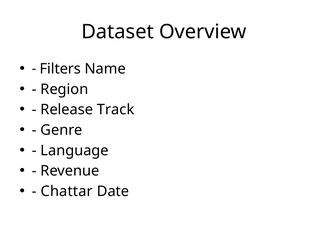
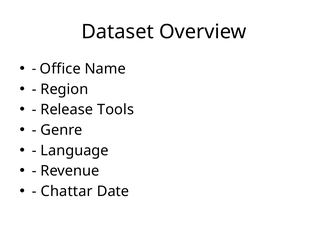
Filters: Filters -> Office
Track: Track -> Tools
